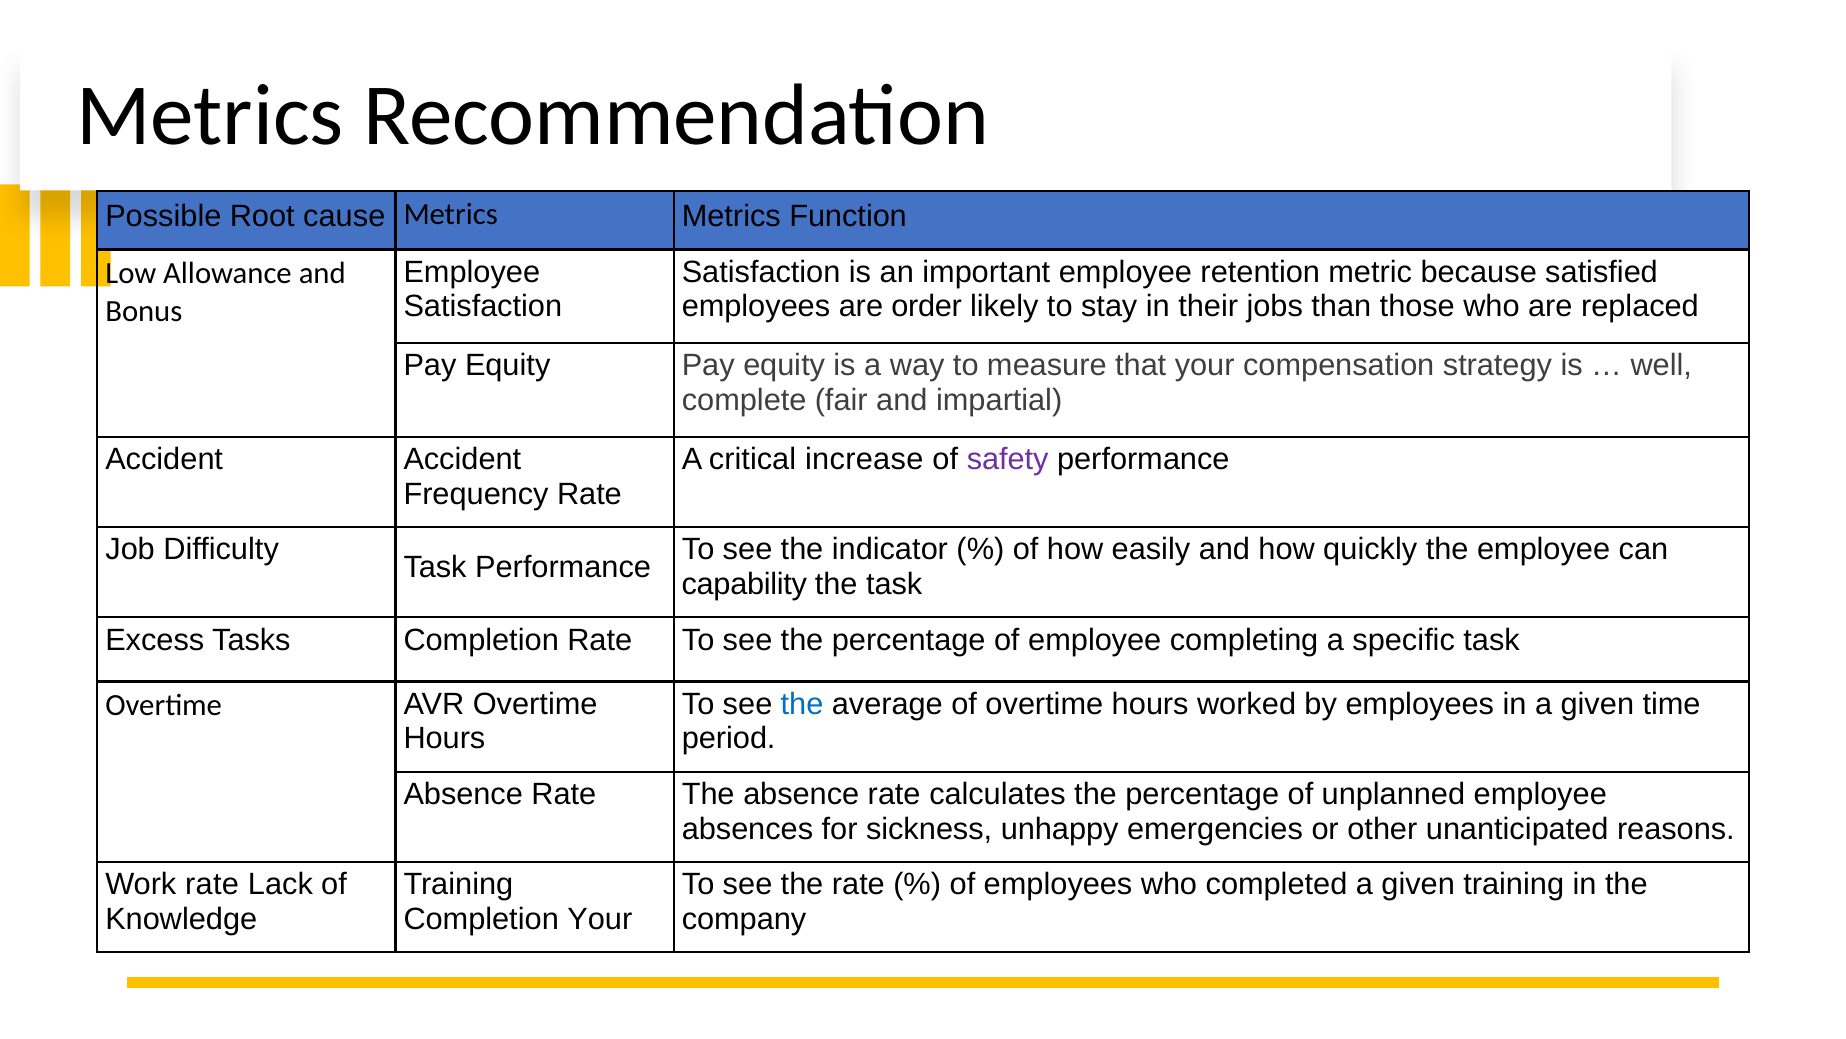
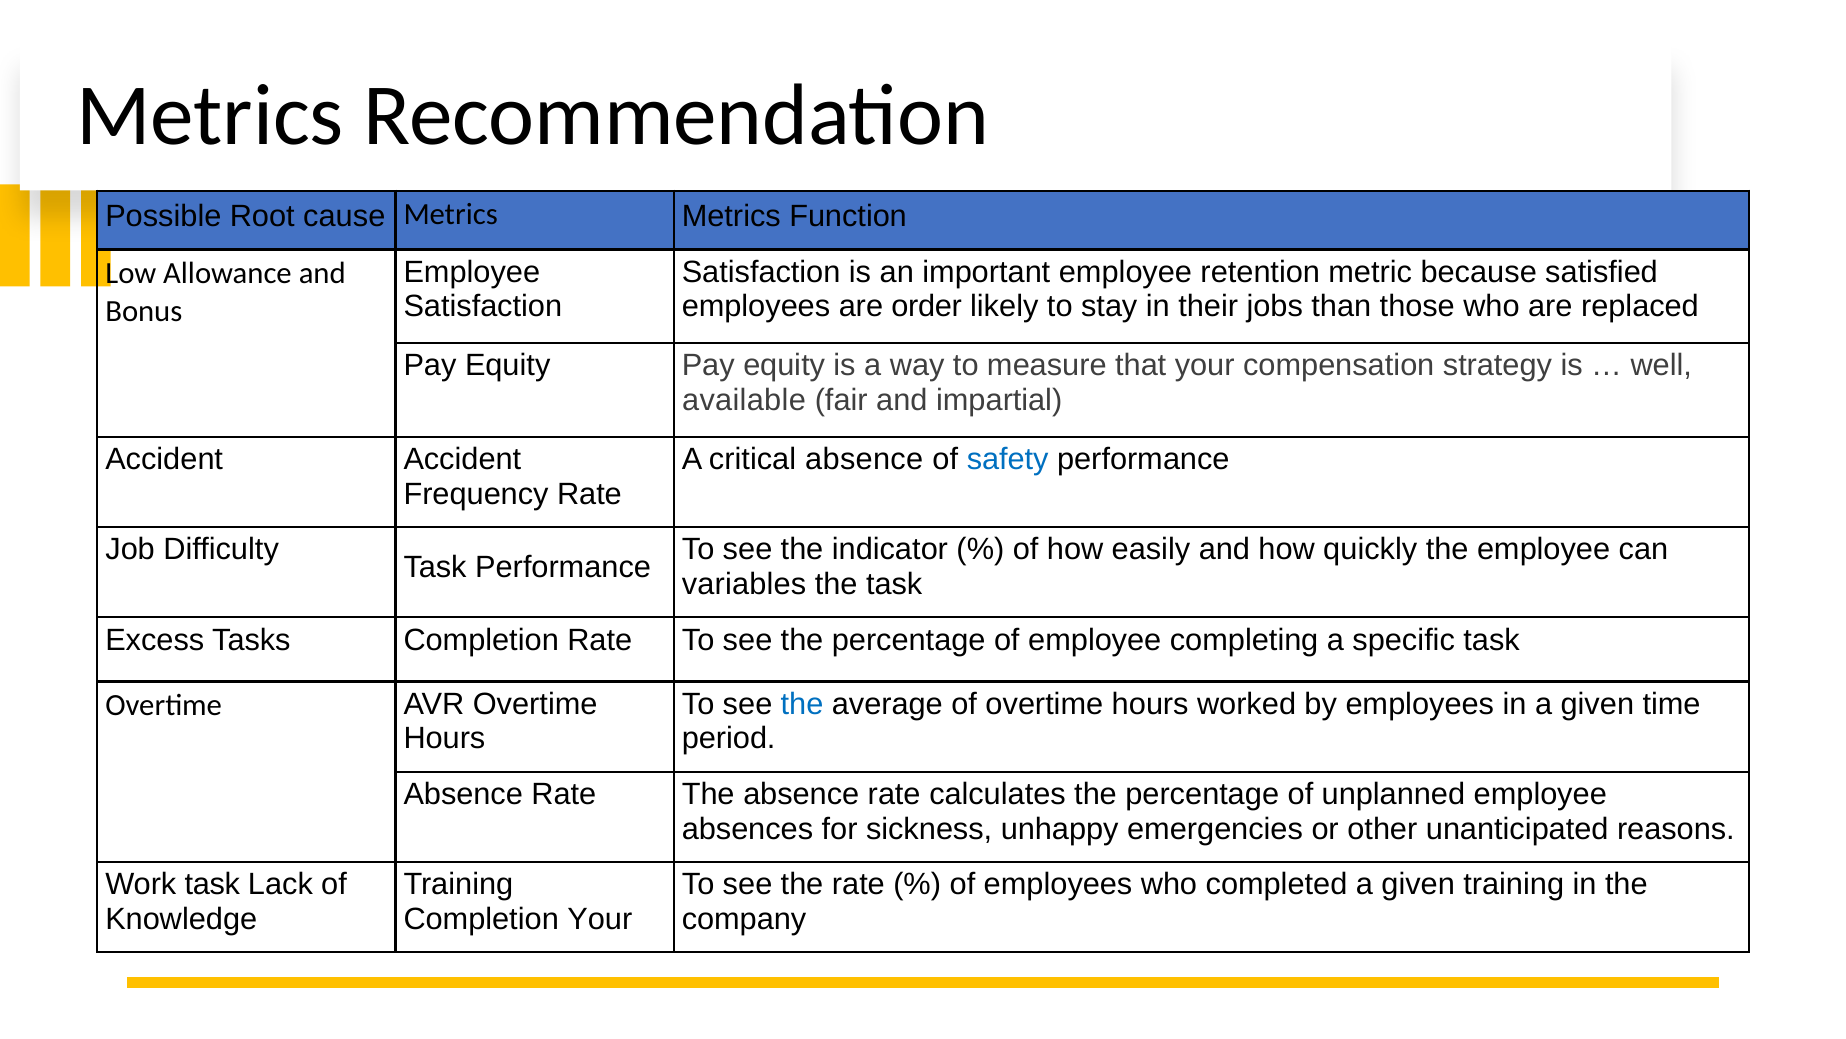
complete: complete -> available
critical increase: increase -> absence
safety colour: purple -> blue
capability: capability -> variables
Work rate: rate -> task
